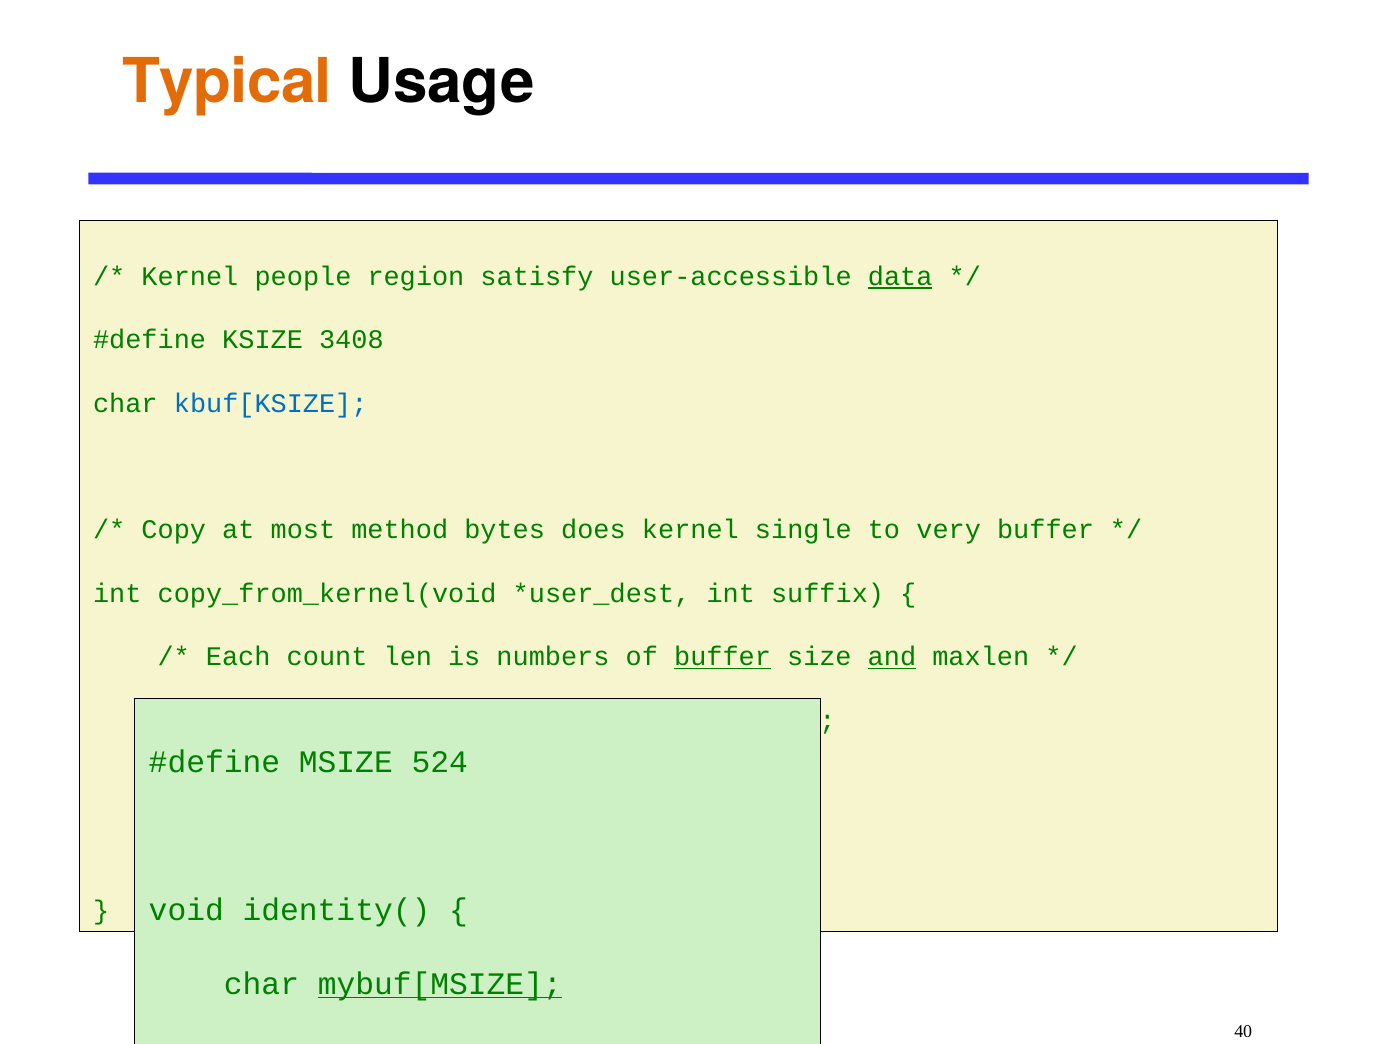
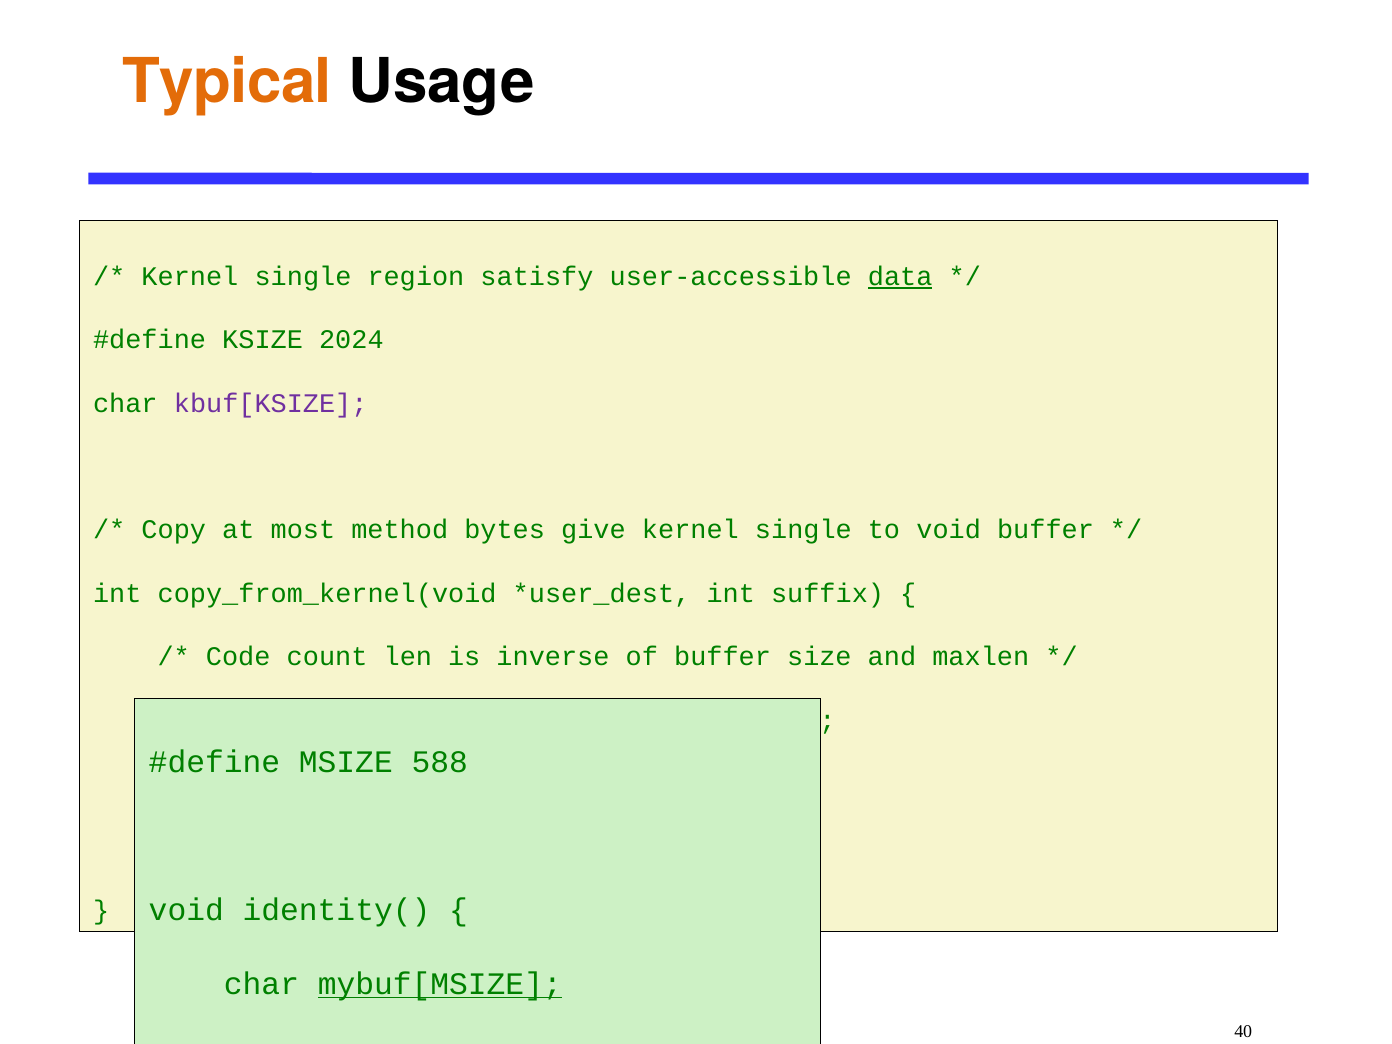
people at (303, 277): people -> single
3408: 3408 -> 2024
kbuf[KSIZE colour: blue -> purple
does: does -> give
to very: very -> void
Each: Each -> Code
numbers: numbers -> inverse
buffer at (723, 657) underline: present -> none
and underline: present -> none
524: 524 -> 588
